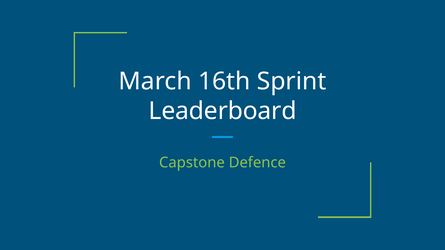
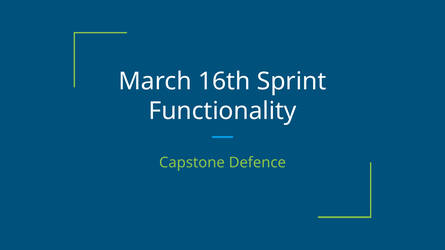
Leaderboard: Leaderboard -> Functionality
